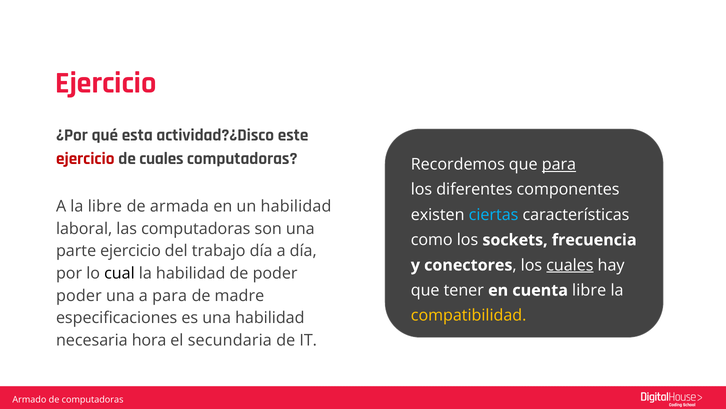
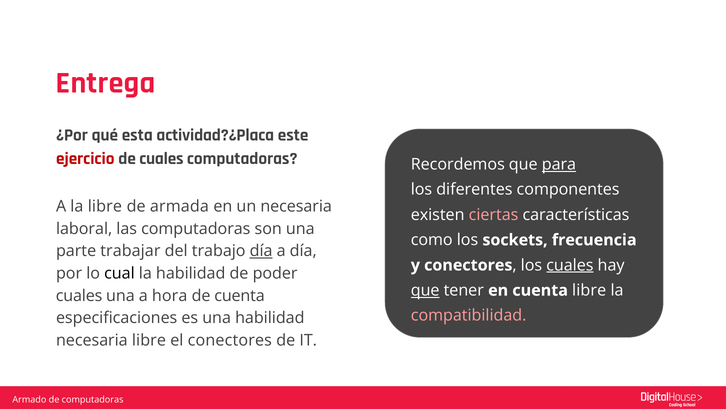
Ejercicio at (106, 83): Ejercicio -> Entrega
actividad?¿Disco: actividad?¿Disco -> actividad?¿Placa
un habilidad: habilidad -> necesaria
ciertas colour: light blue -> pink
parte ejercicio: ejercicio -> trabajar
día at (261, 251) underline: none -> present
que at (425, 290) underline: none -> present
poder at (79, 295): poder -> cuales
a para: para -> hora
de madre: madre -> cuenta
compatibilidad colour: yellow -> pink
necesaria hora: hora -> libre
el secundaria: secundaria -> conectores
